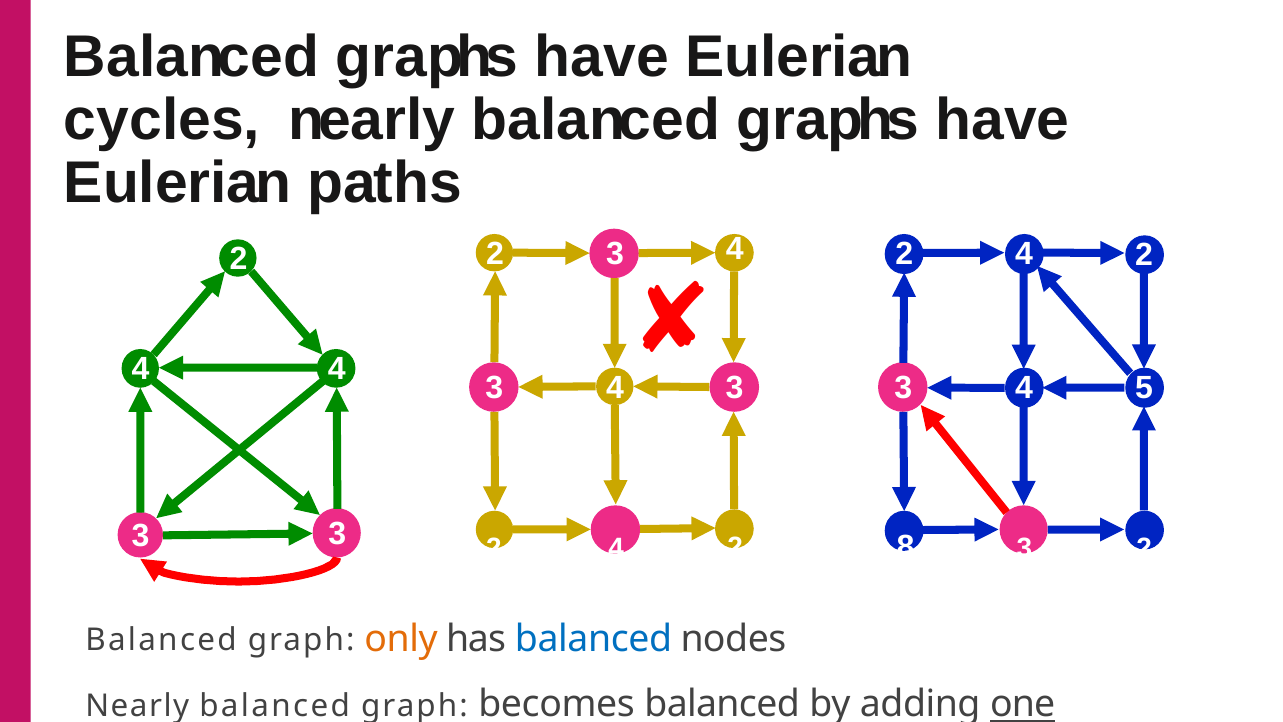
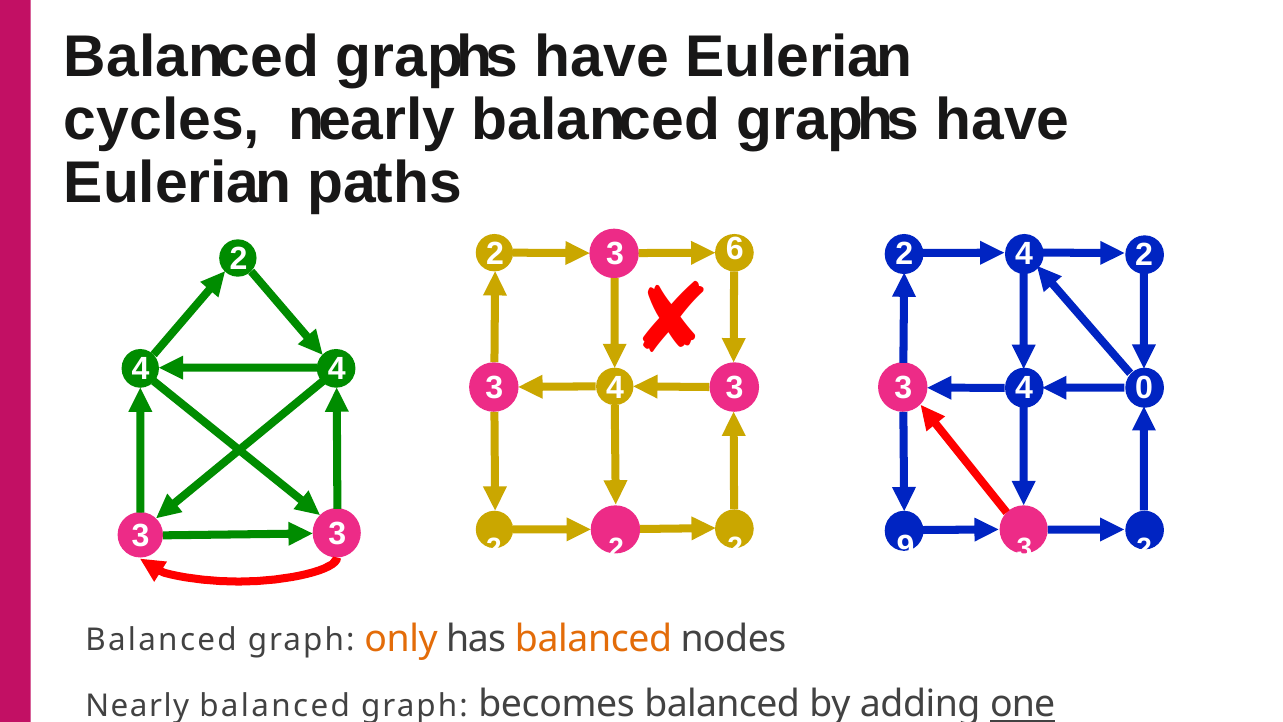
4 at (735, 249): 4 -> 6
5: 5 -> 0
4 at (616, 548): 4 -> 2
8: 8 -> 9
balanced at (594, 638) colour: blue -> orange
